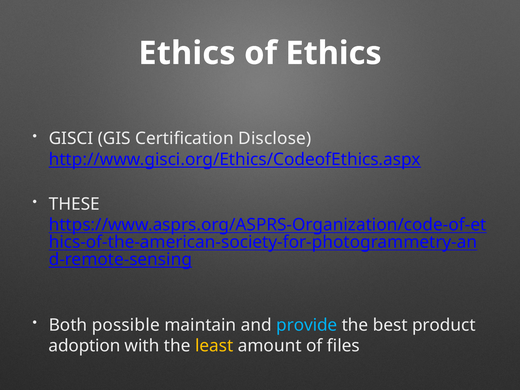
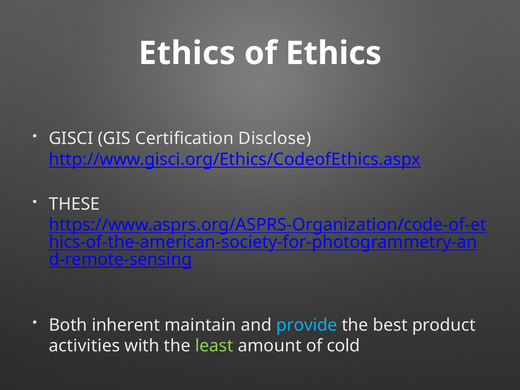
possible: possible -> inherent
adoption: adoption -> activities
least colour: yellow -> light green
files: files -> cold
